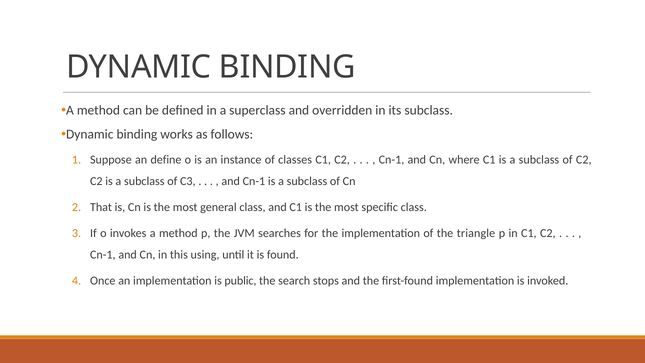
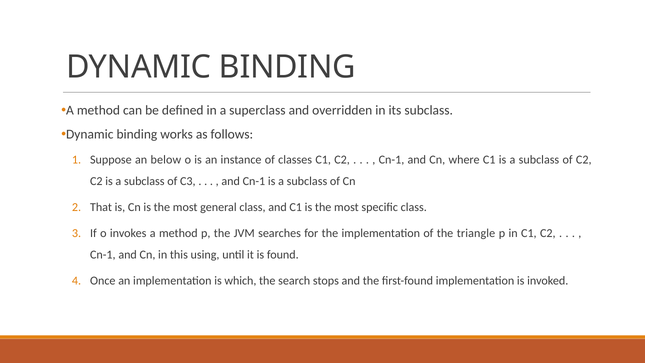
define: define -> below
public: public -> which
